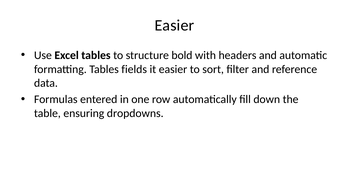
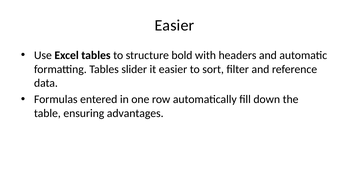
fields: fields -> slider
dropdowns: dropdowns -> advantages
